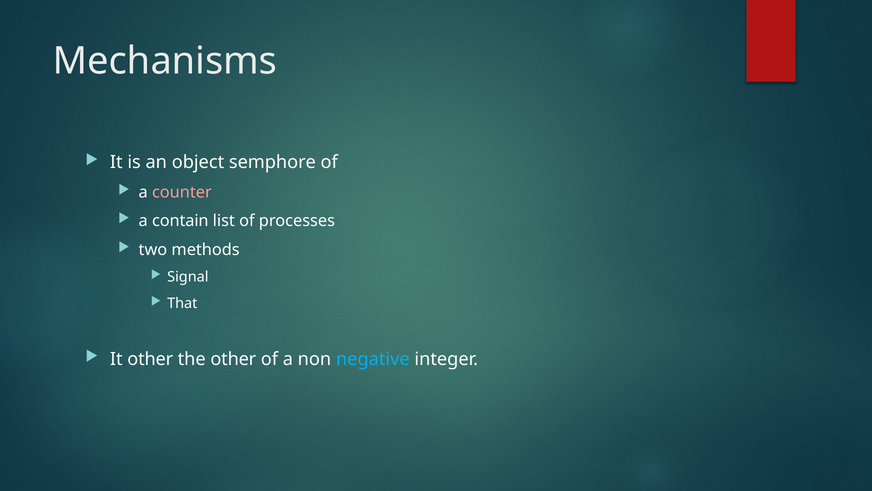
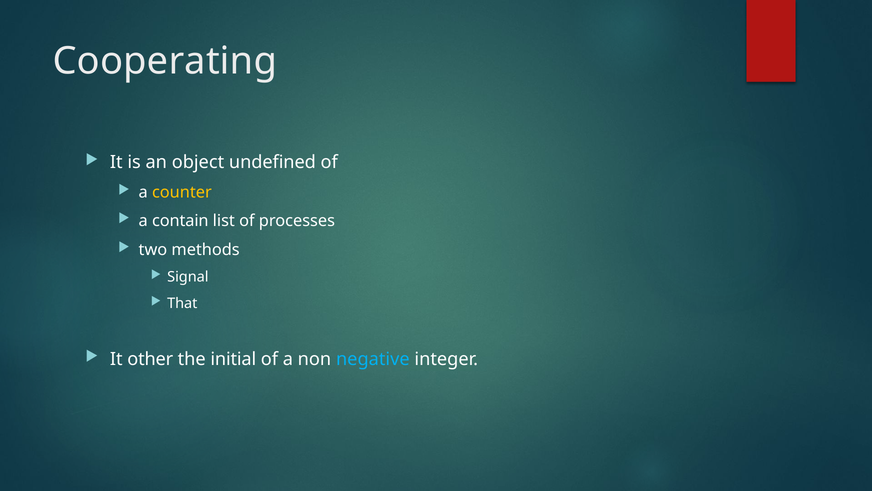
Mechanisms: Mechanisms -> Cooperating
semphore: semphore -> undefined
counter colour: pink -> yellow
the other: other -> initial
